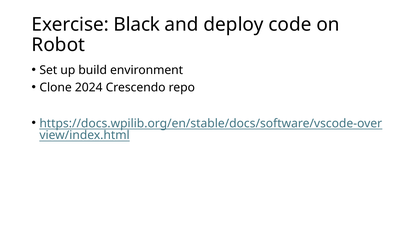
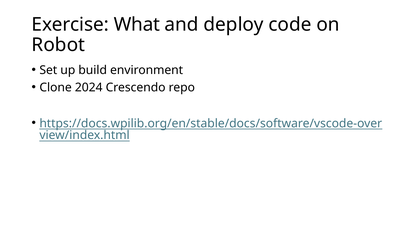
Black: Black -> What
